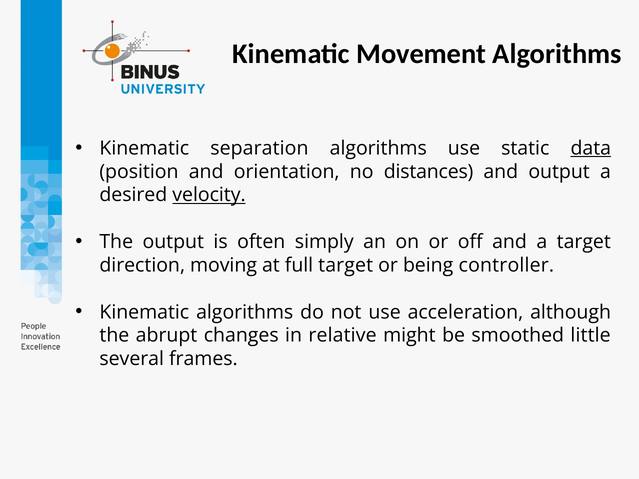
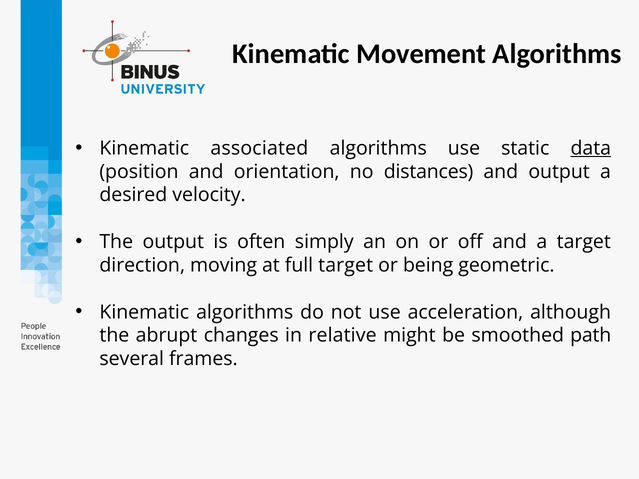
separation: separation -> associated
velocity underline: present -> none
controller: controller -> geometric
little: little -> path
